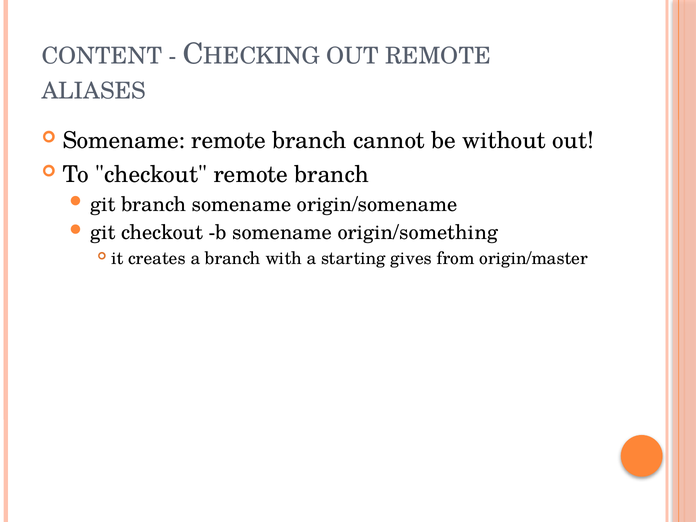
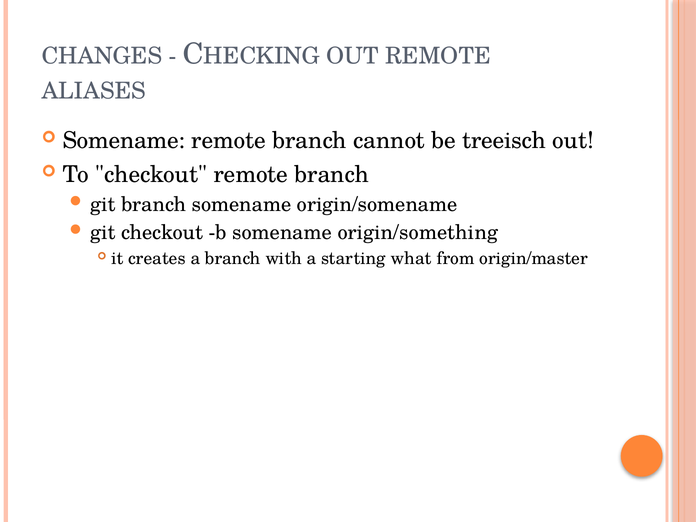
CONTENT: CONTENT -> CHANGES
without: without -> treeisch
gives: gives -> what
